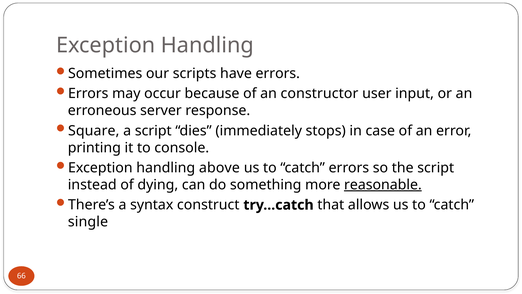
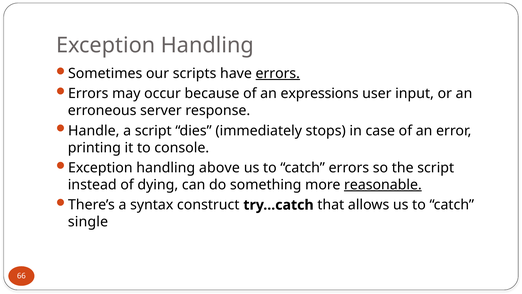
errors at (278, 73) underline: none -> present
constructor: constructor -> expressions
Square: Square -> Handle
